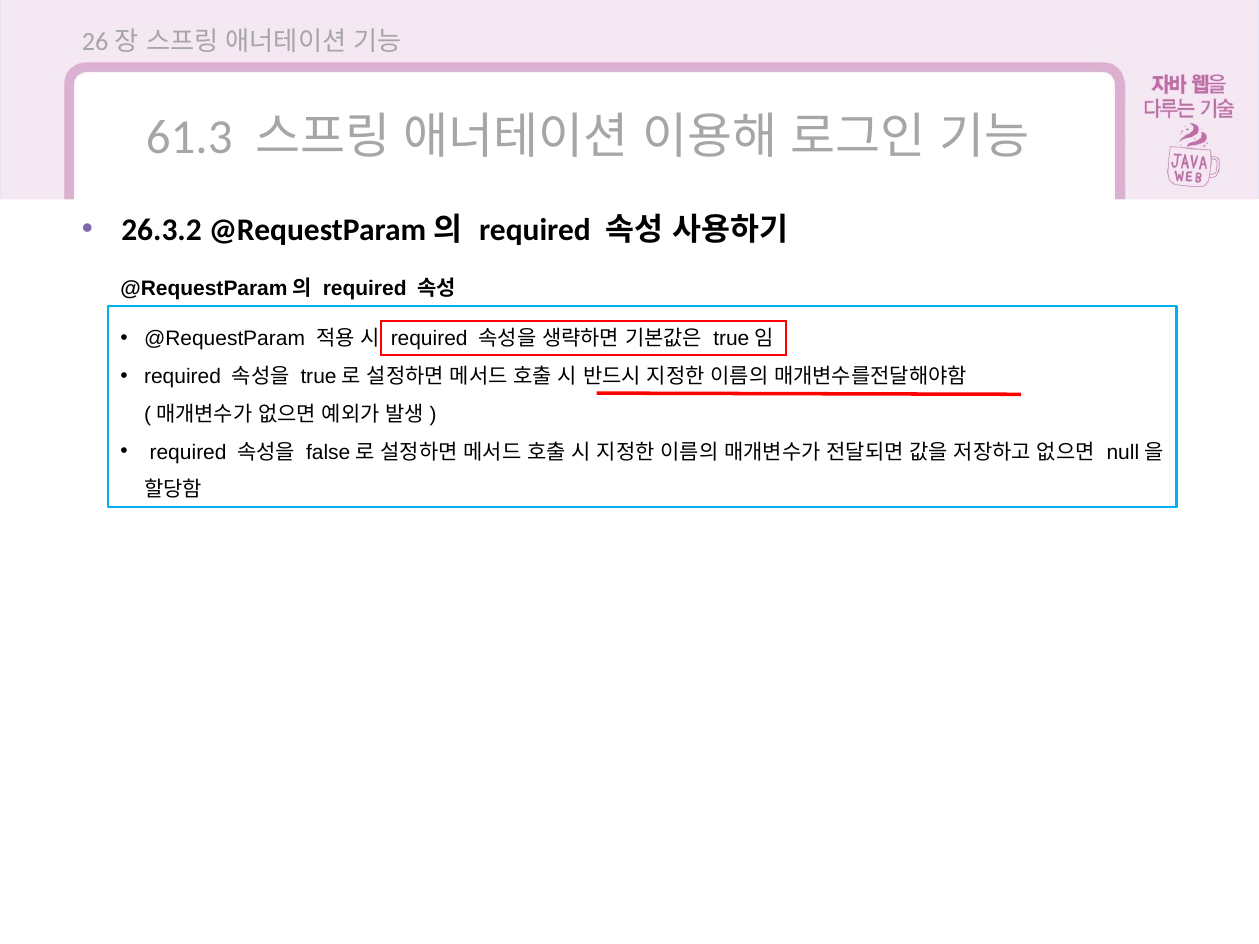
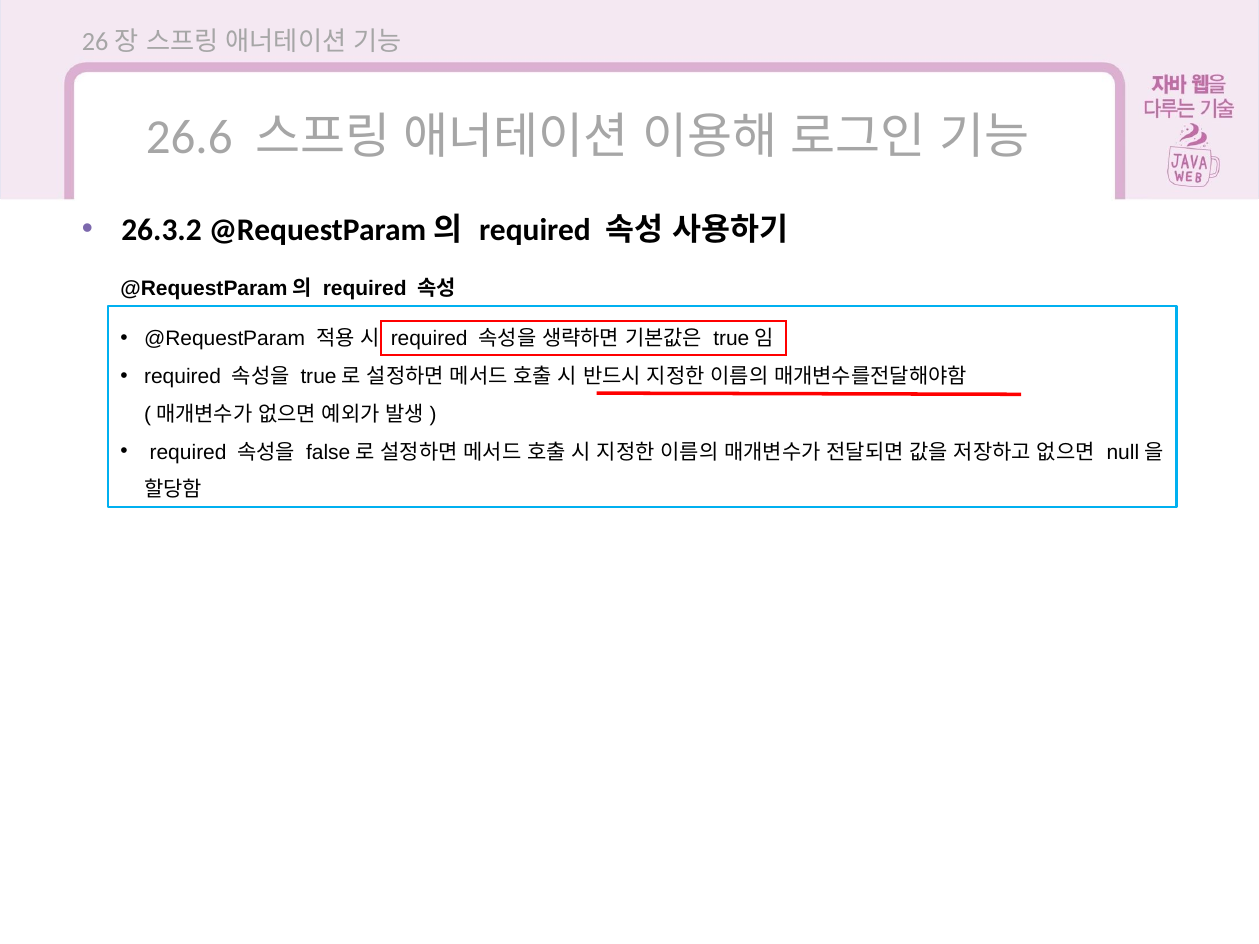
61.3: 61.3 -> 26.6
